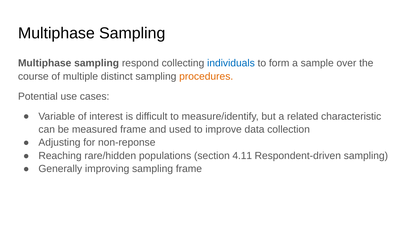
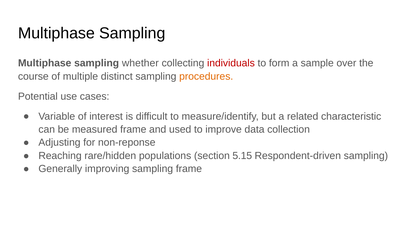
respond: respond -> whether
individuals colour: blue -> red
4.11: 4.11 -> 5.15
